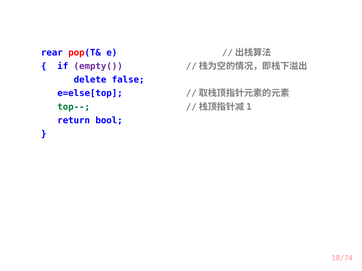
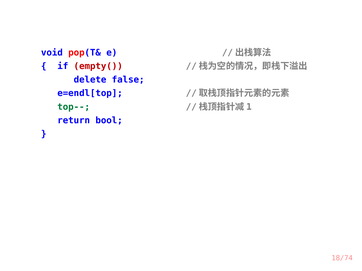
rear: rear -> void
empty( colour: purple -> red
e=else[top: e=else[top -> e=endl[top
